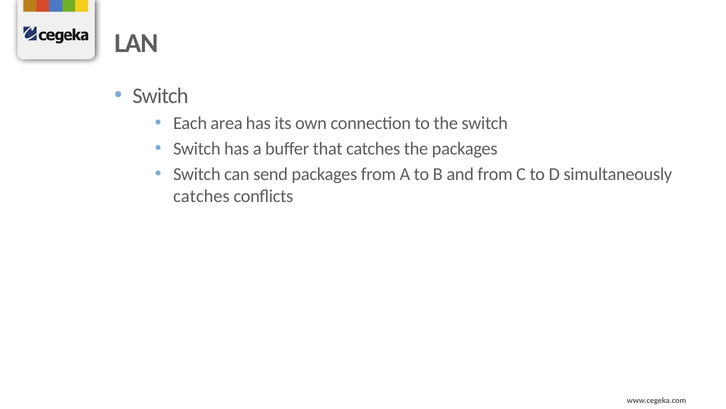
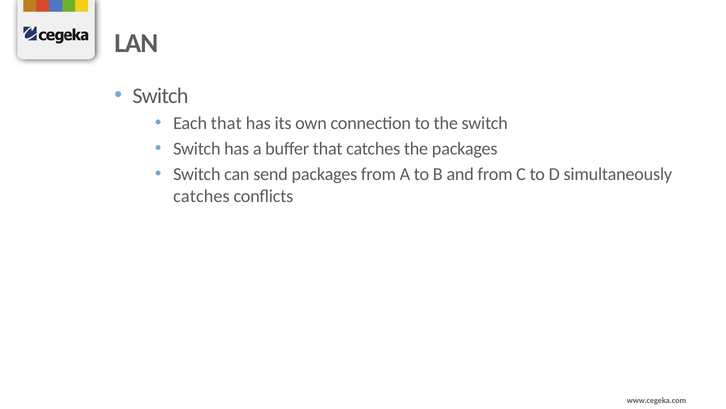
Each area: area -> that
